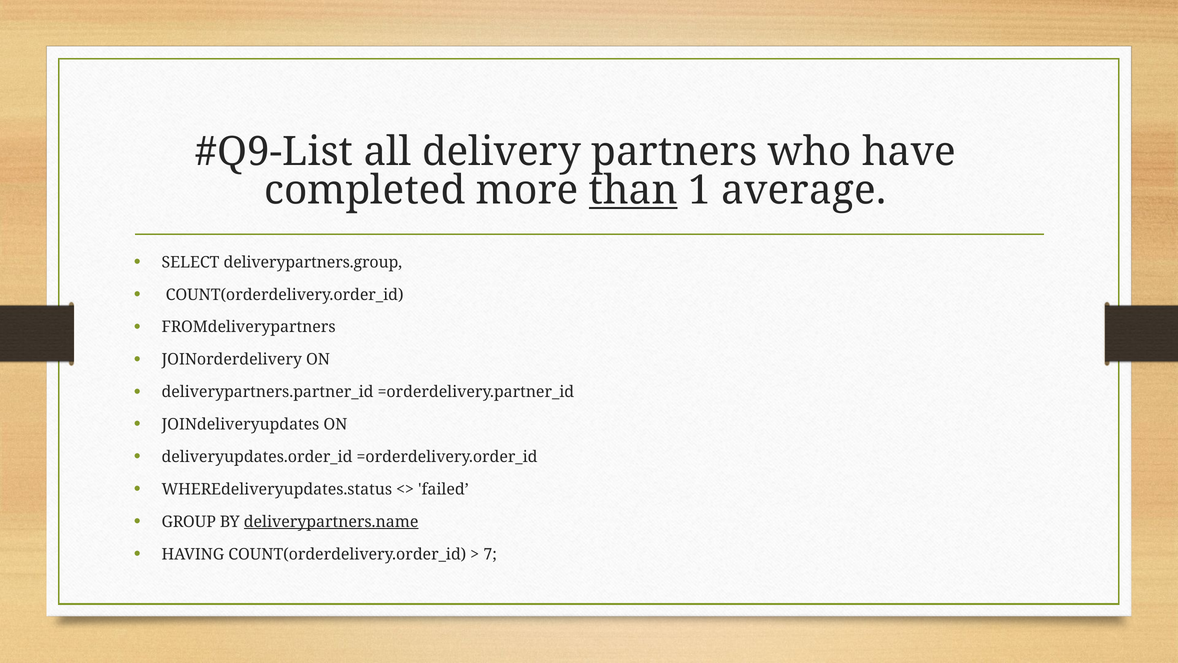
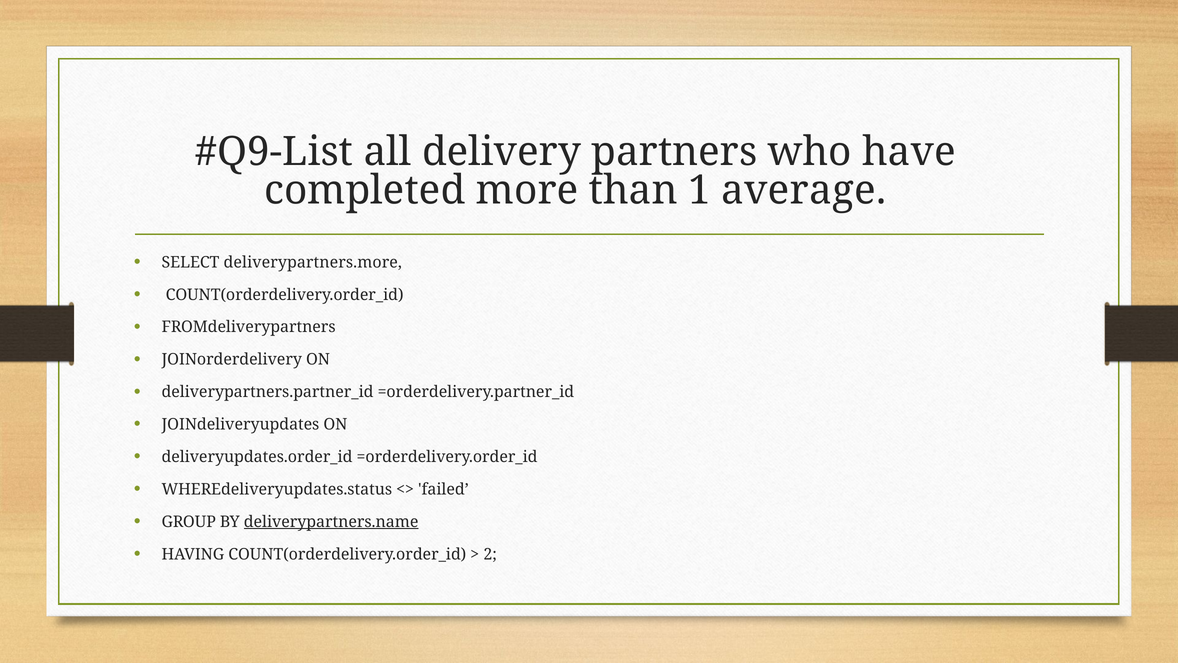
than underline: present -> none
deliverypartners.group: deliverypartners.group -> deliverypartners.more
7: 7 -> 2
